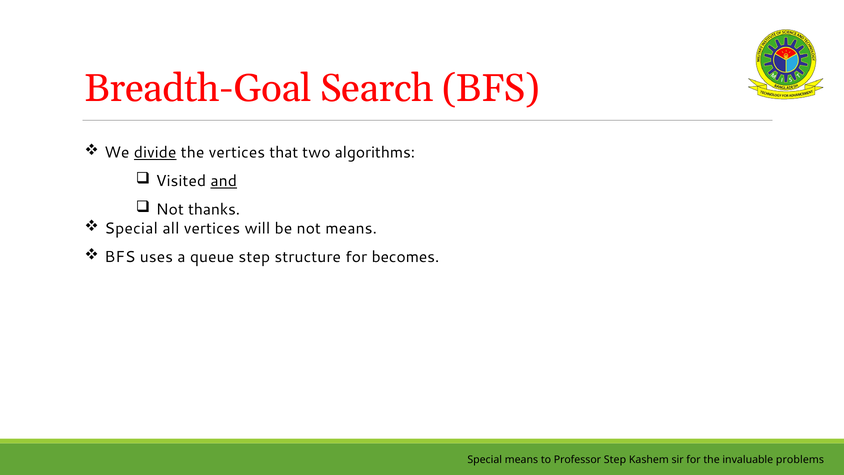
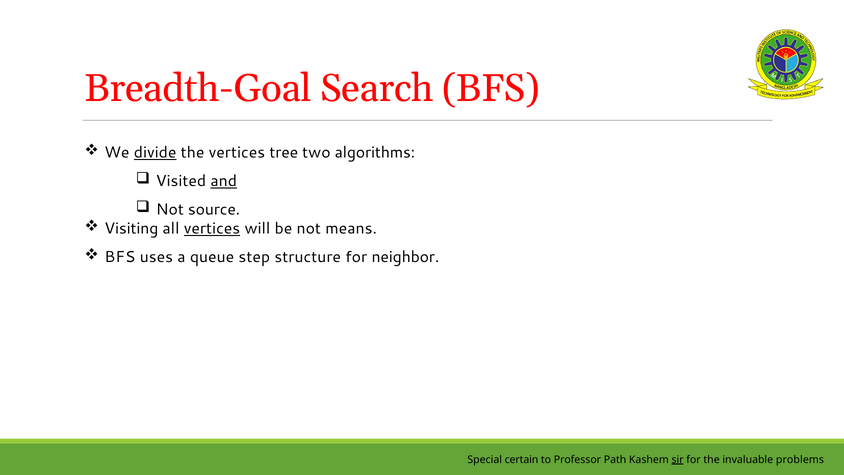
that: that -> tree
thanks: thanks -> source
Special at (131, 228): Special -> Visiting
vertices at (212, 228) underline: none -> present
becomes: becomes -> neighbor
Special means: means -> certain
Professor Step: Step -> Path
sir underline: none -> present
